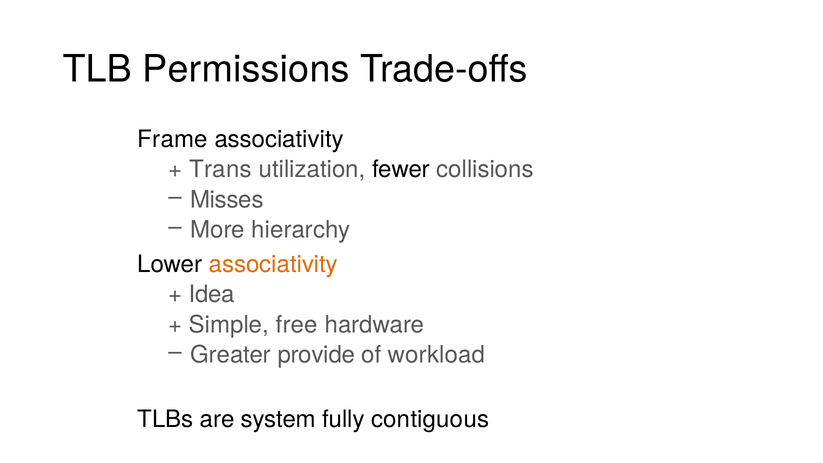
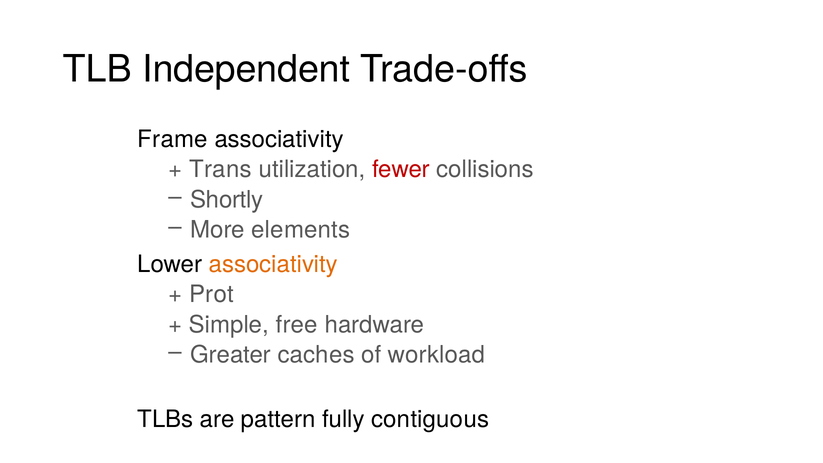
Permissions: Permissions -> Independent
fewer colour: black -> red
Misses: Misses -> Shortly
hierarchy: hierarchy -> elements
Idea: Idea -> Prot
provide: provide -> caches
system: system -> pattern
